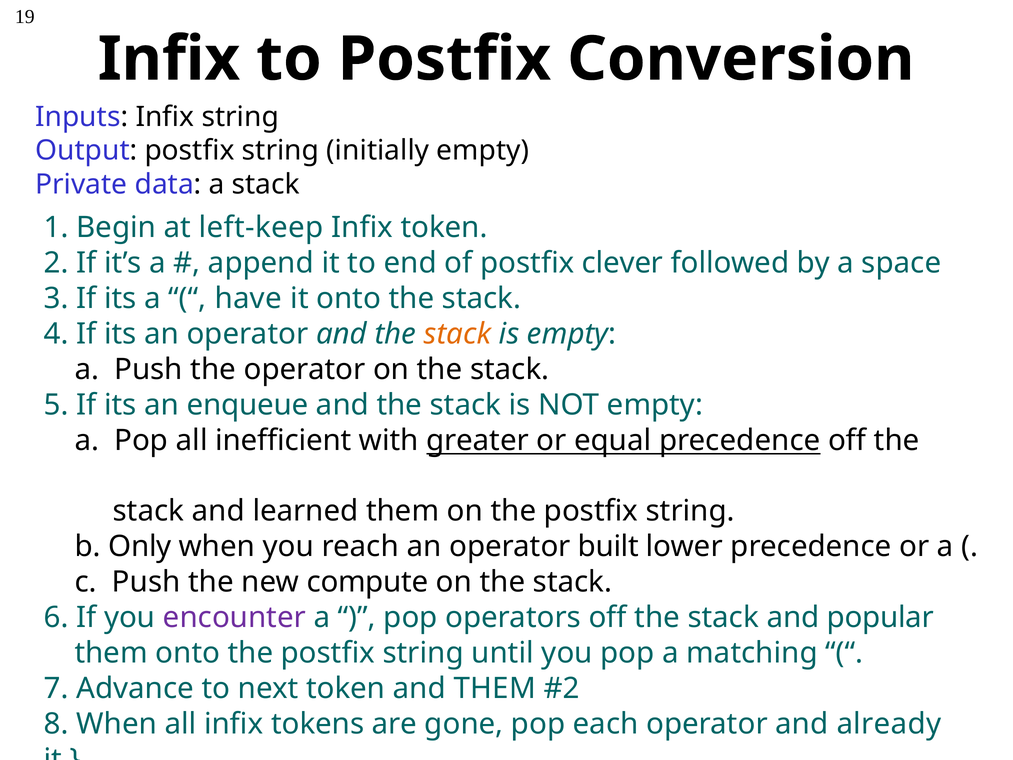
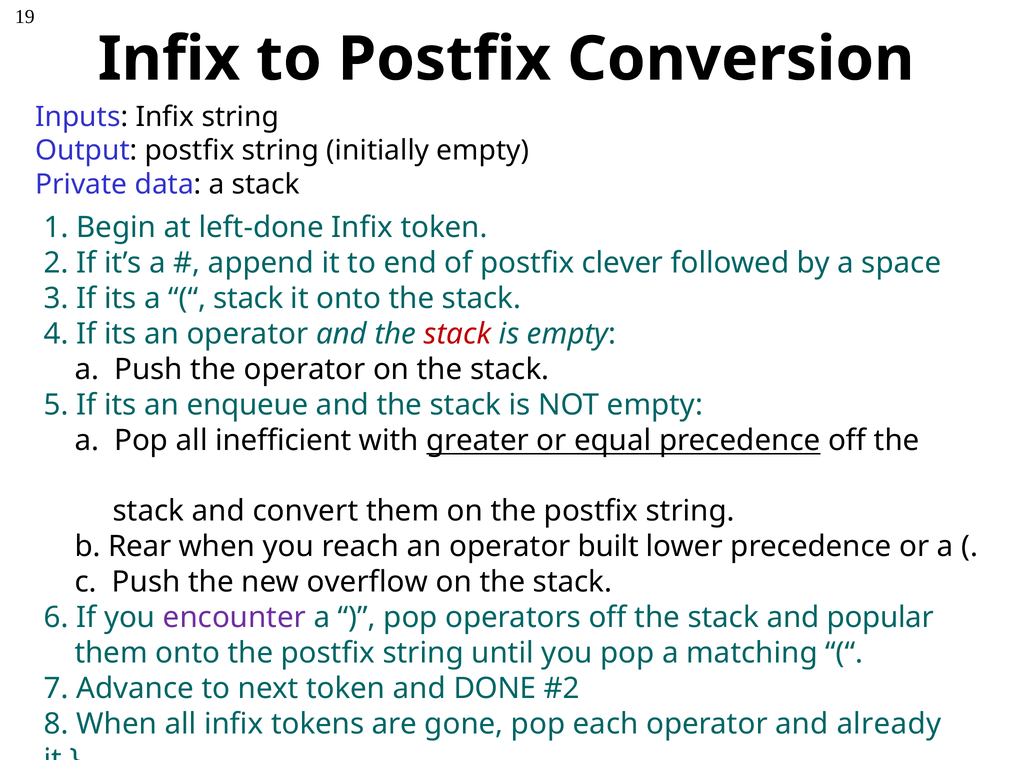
left-keep: left-keep -> left-done
have at (248, 298): have -> stack
stack at (458, 334) colour: orange -> red
learned: learned -> convert
Only: Only -> Rear
compute: compute -> overflow
and THEM: THEM -> DONE
